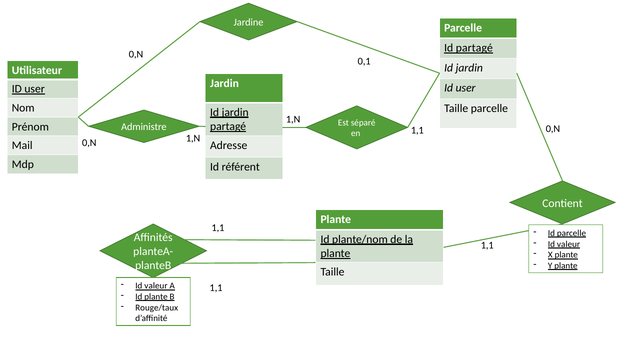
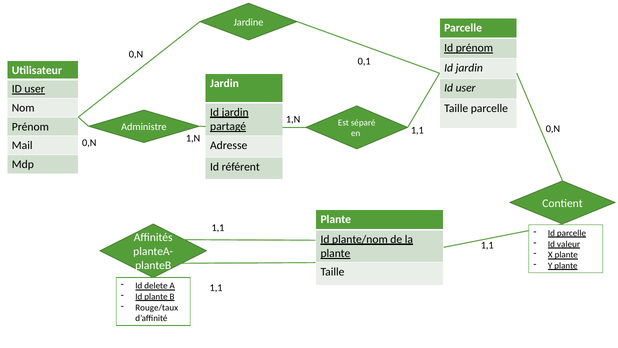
Id partagé: partagé -> prénom
valeur at (156, 286): valeur -> delete
